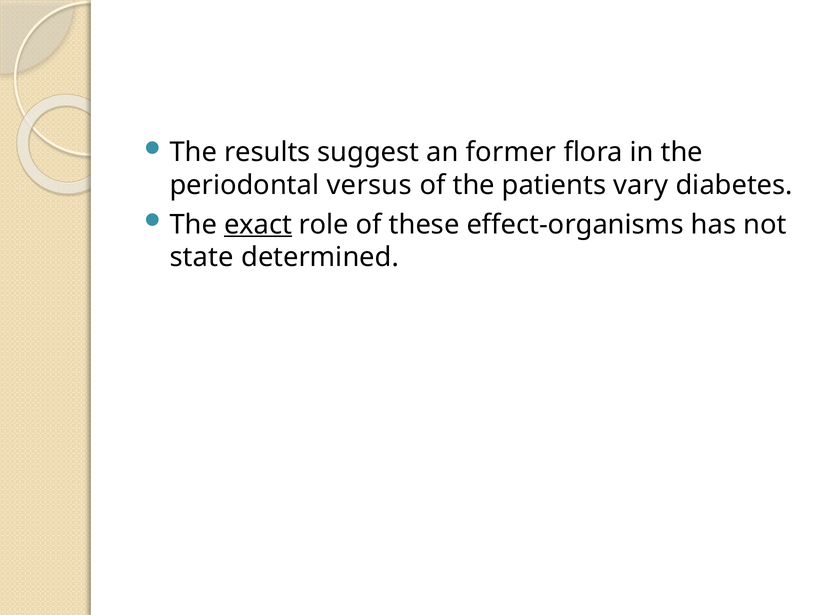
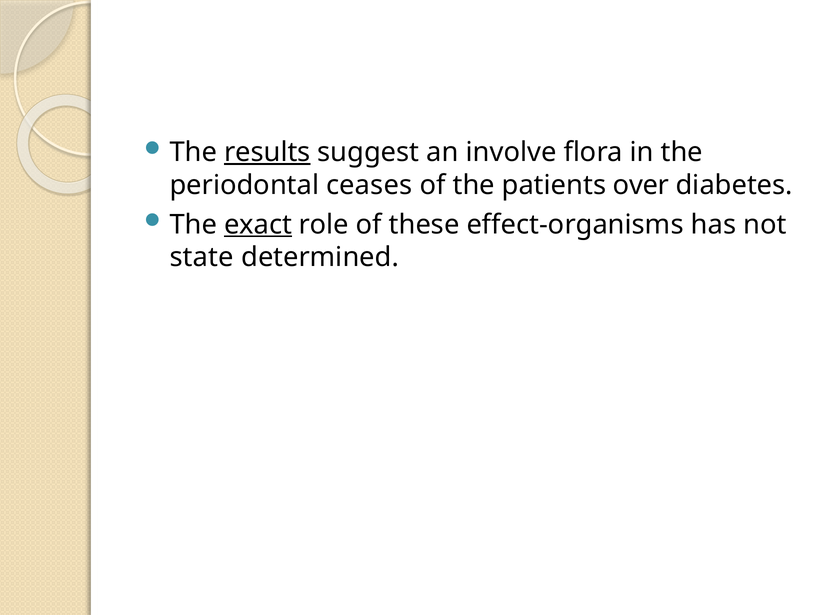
results underline: none -> present
former: former -> involve
versus: versus -> ceases
vary: vary -> over
